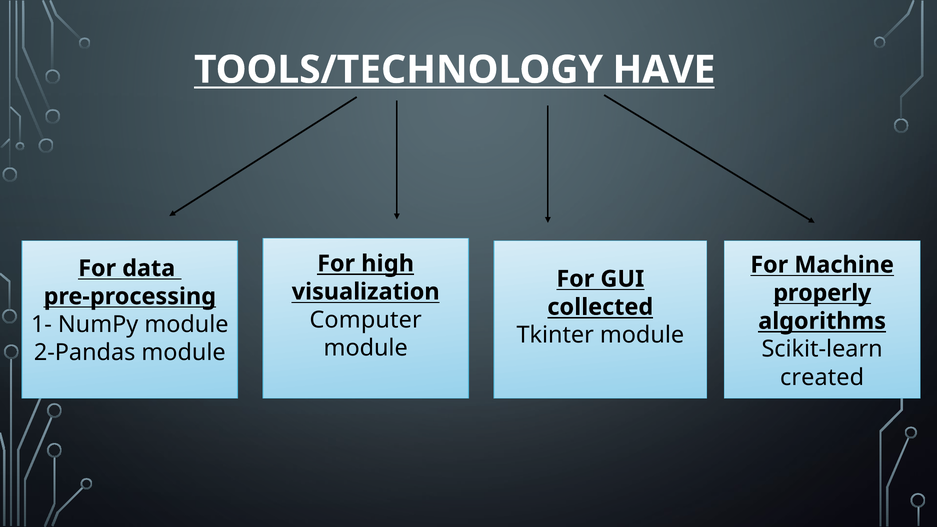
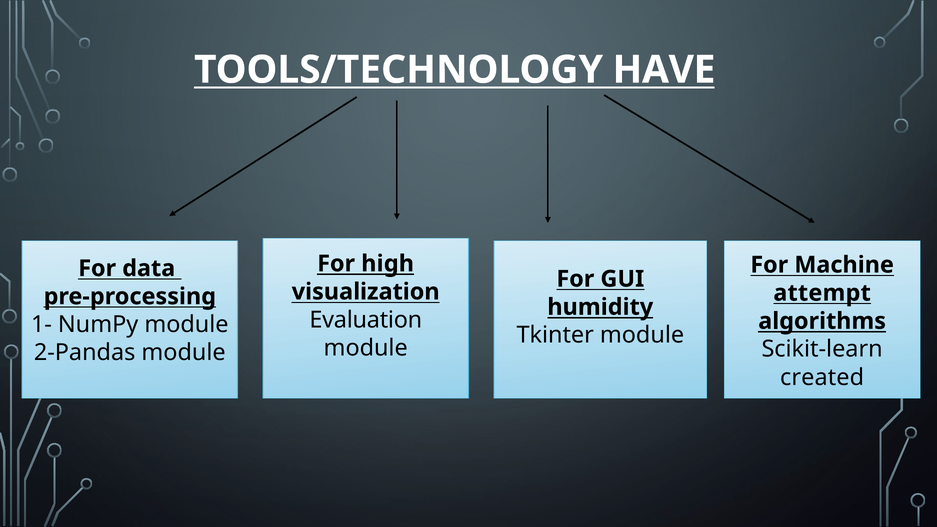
properly: properly -> attempt
collected: collected -> humidity
Computer: Computer -> Evaluation
